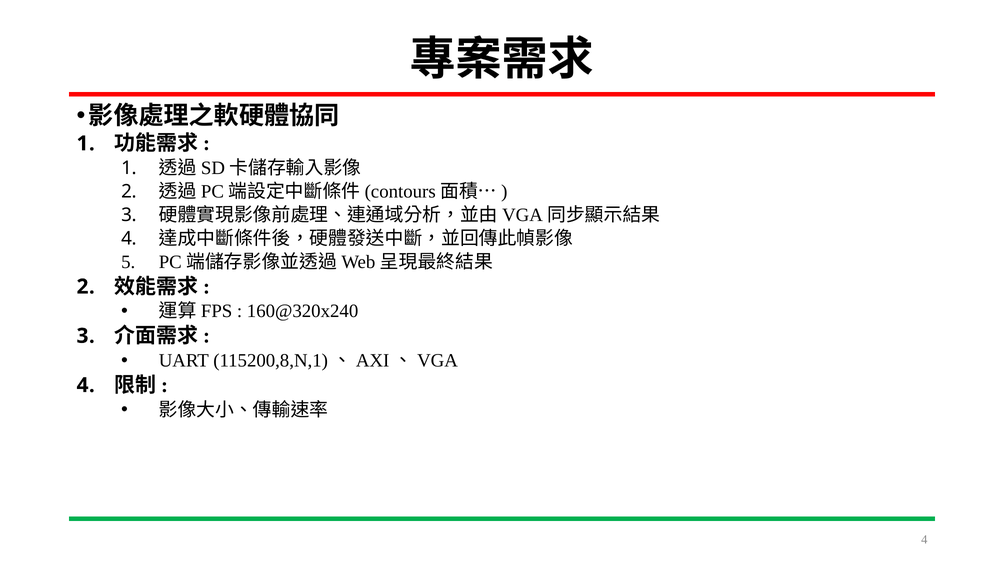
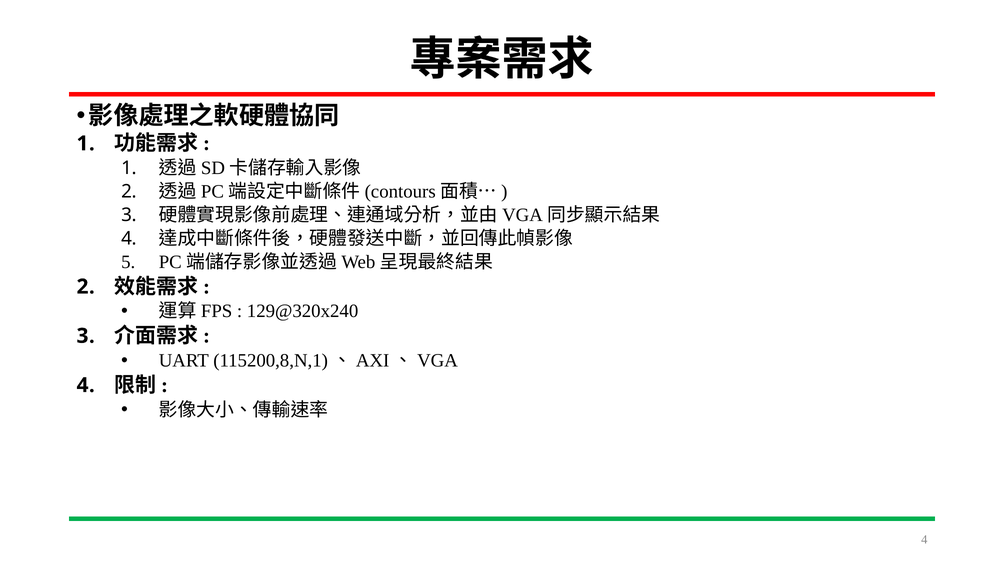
160@320x240: 160@320x240 -> 129@320x240
